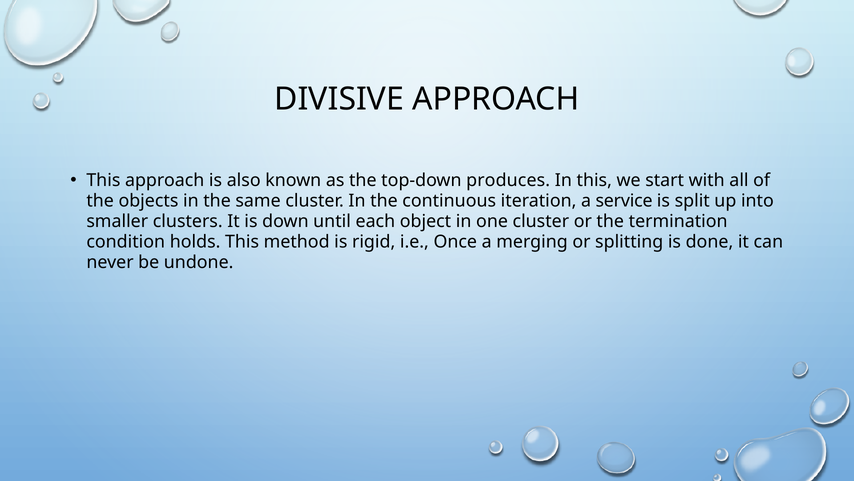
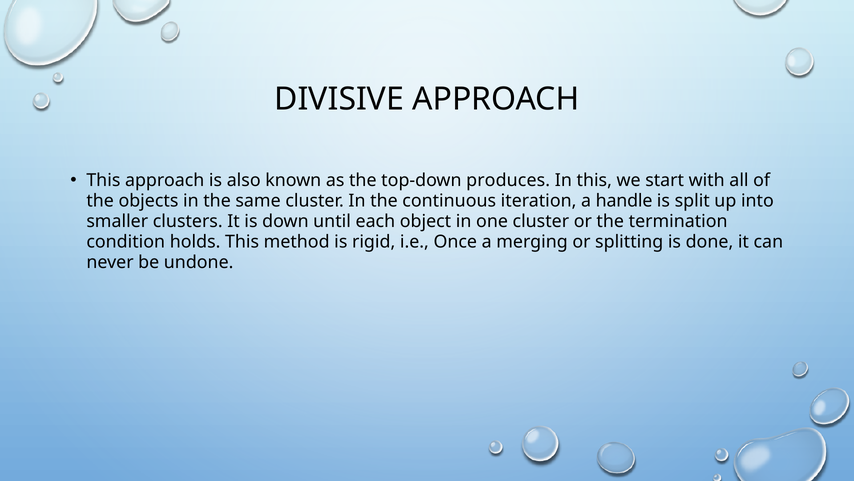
service: service -> handle
